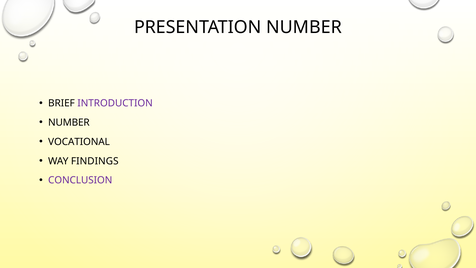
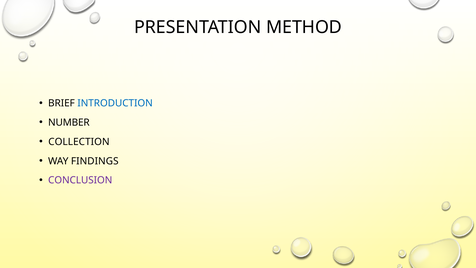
PRESENTATION NUMBER: NUMBER -> METHOD
INTRODUCTION colour: purple -> blue
VOCATIONAL: VOCATIONAL -> COLLECTION
